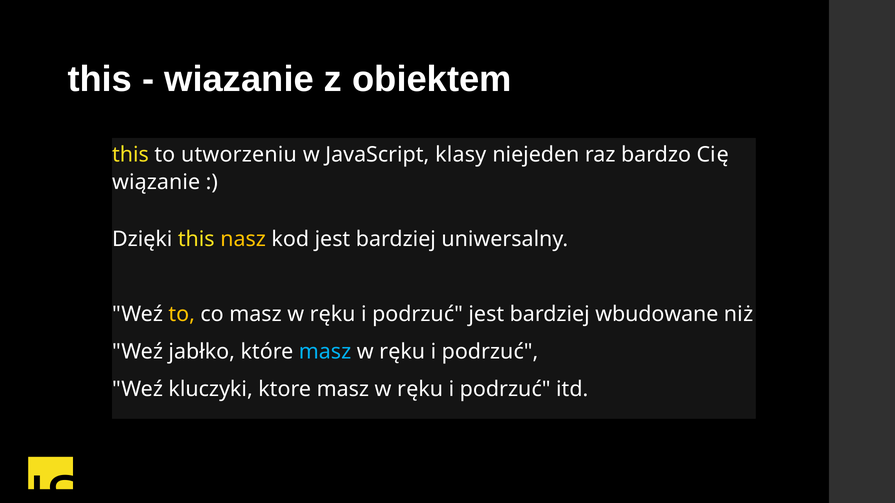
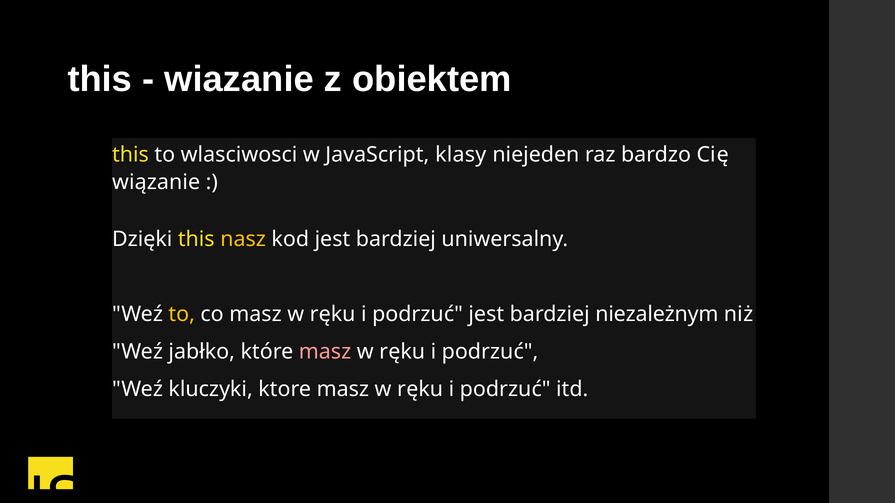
utworzeniu: utworzeniu -> wlasciwosci
wbudowane: wbudowane -> niezależnym
masz at (325, 352) colour: light blue -> pink
